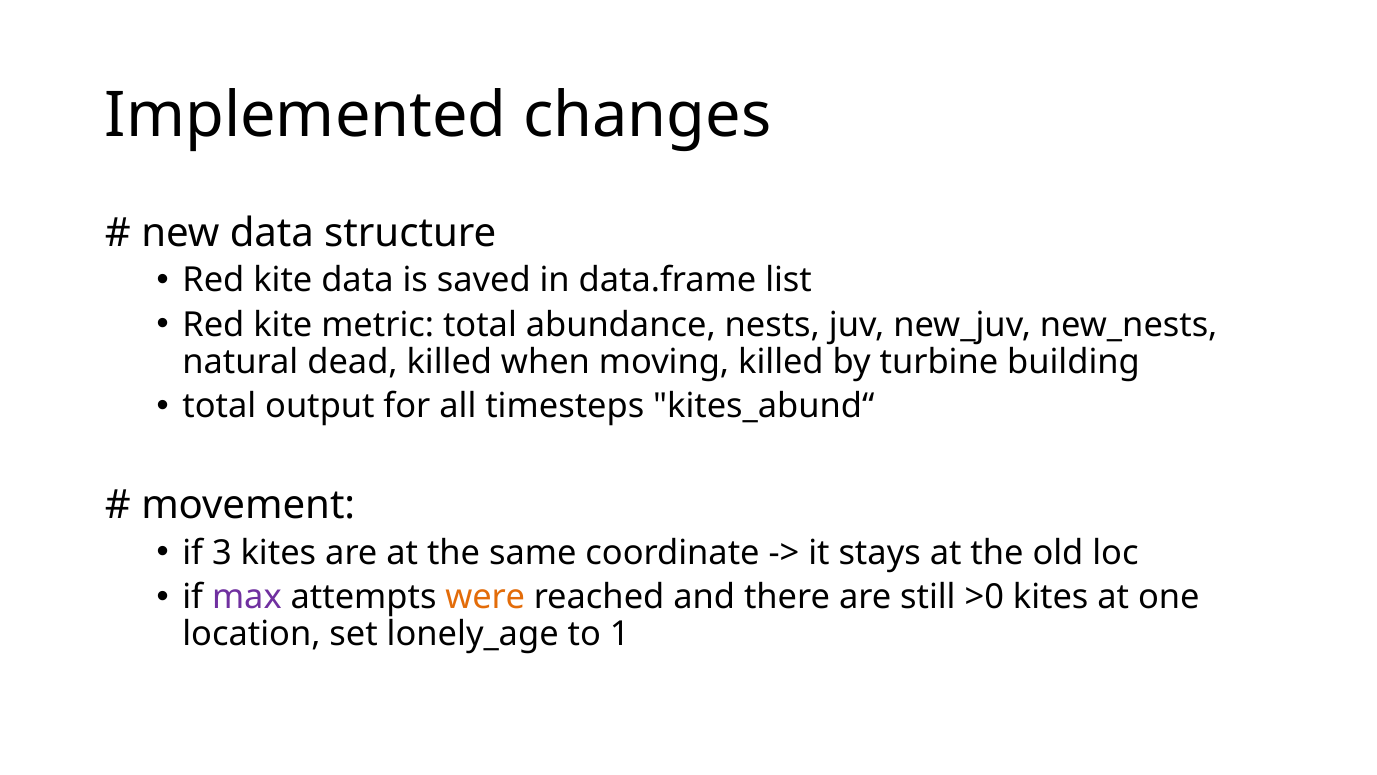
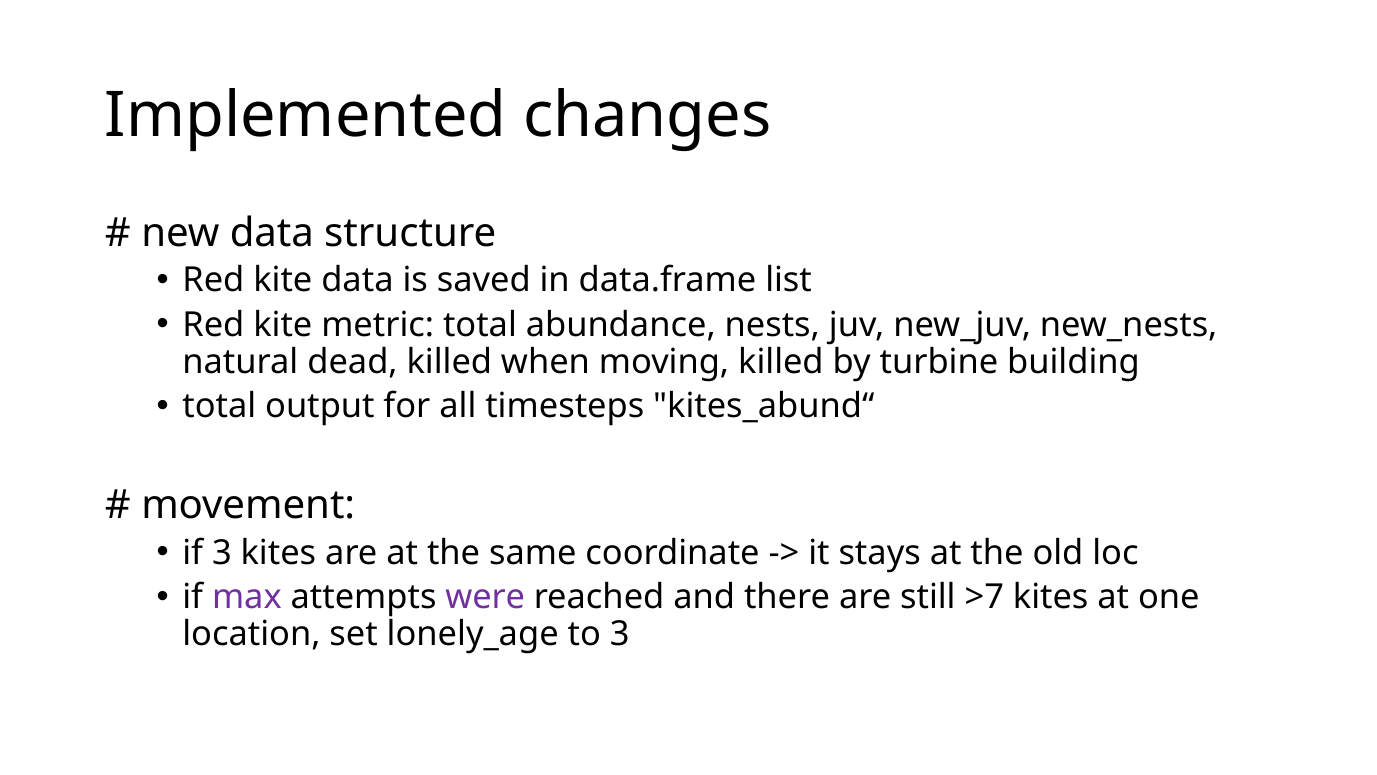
were colour: orange -> purple
>0: >0 -> >7
to 1: 1 -> 3
